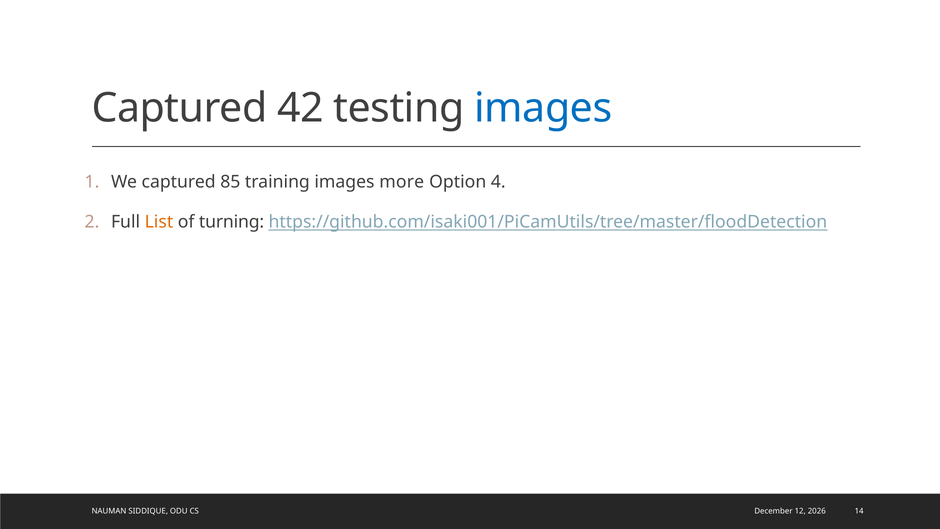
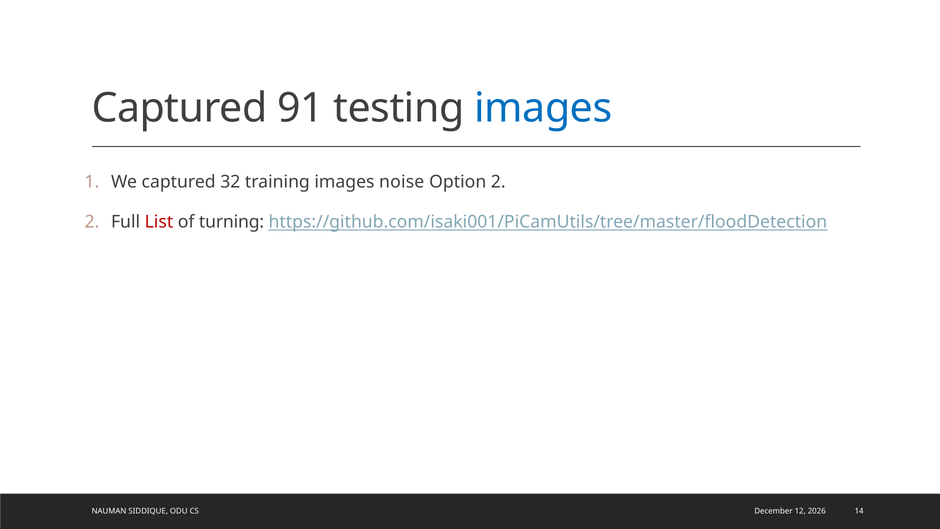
42: 42 -> 91
85: 85 -> 32
more: more -> noise
Option 4: 4 -> 2
List colour: orange -> red
